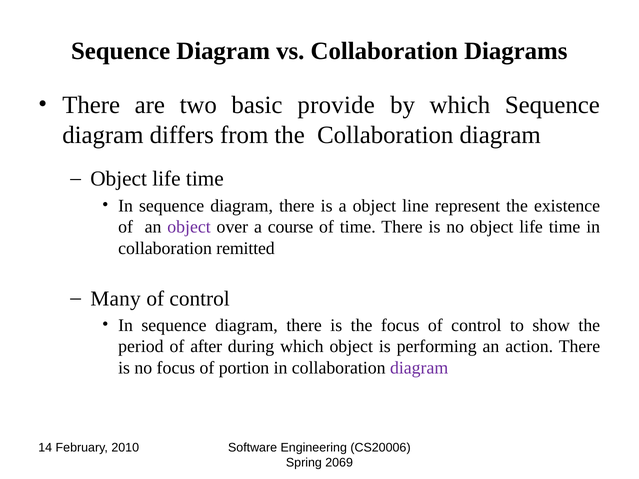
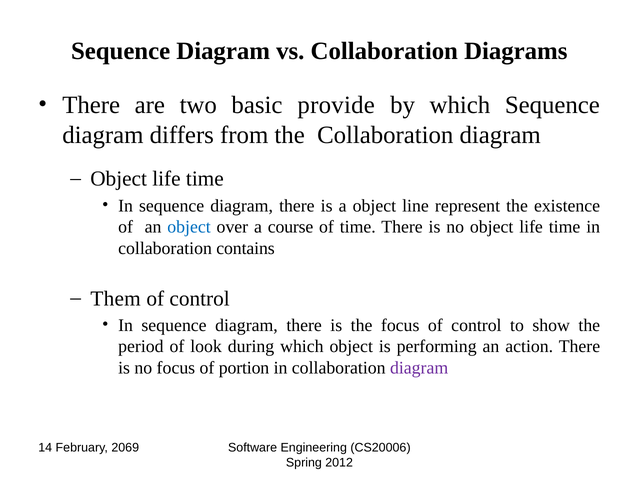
object at (189, 227) colour: purple -> blue
remitted: remitted -> contains
Many: Many -> Them
after: after -> look
2010: 2010 -> 2069
2069: 2069 -> 2012
